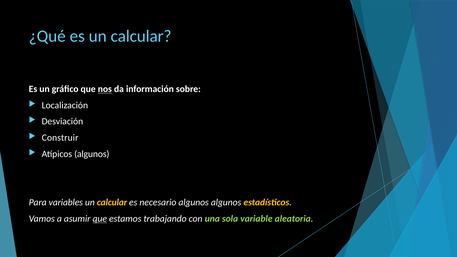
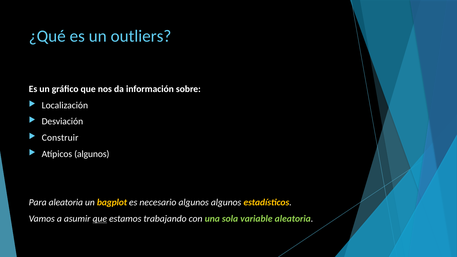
es un calcular: calcular -> outliers
nos underline: present -> none
Para variables: variables -> aleatoria
calcular at (112, 203): calcular -> bagplot
